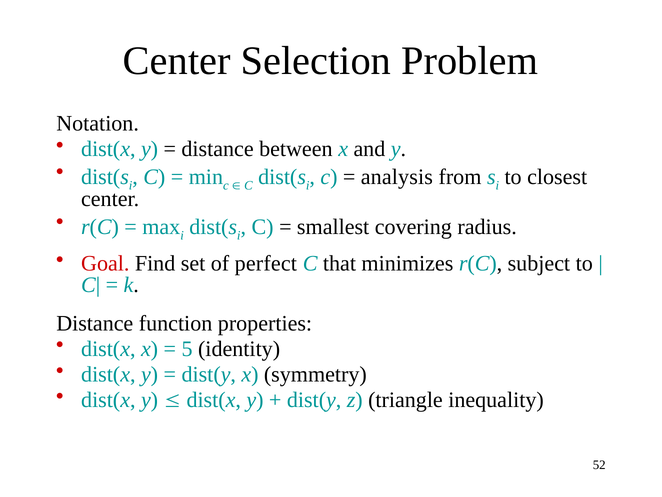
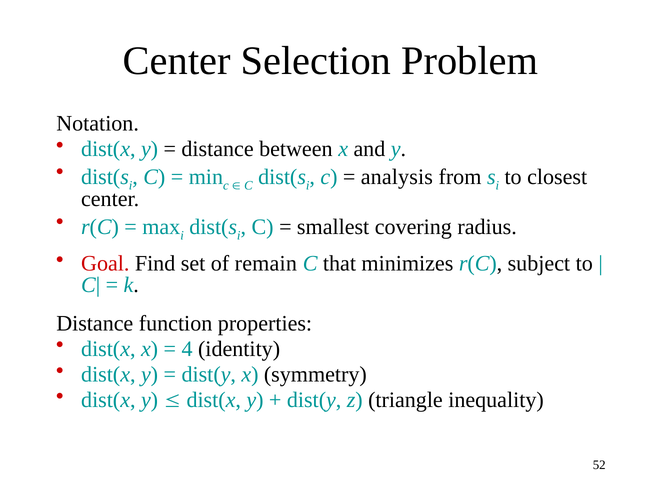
perfect: perfect -> remain
5: 5 -> 4
